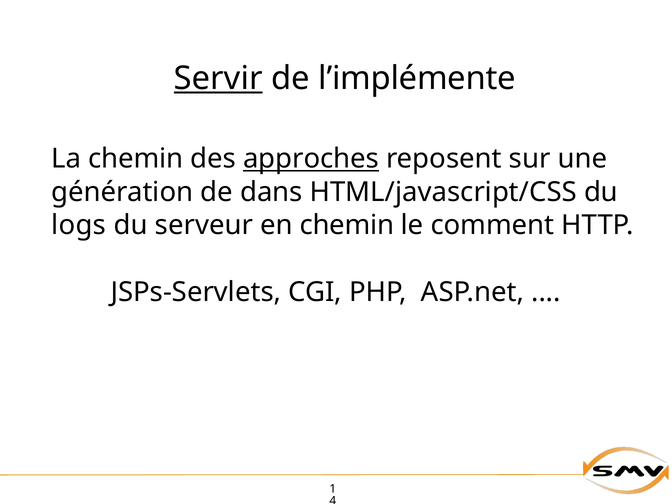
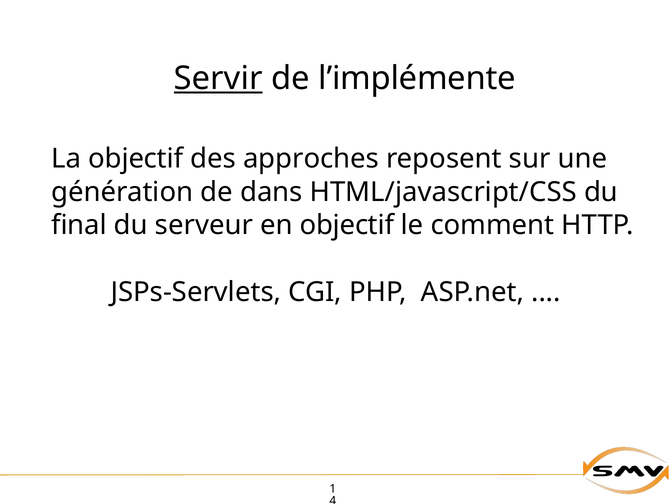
La chemin: chemin -> objectif
approches underline: present -> none
logs: logs -> final
en chemin: chemin -> objectif
